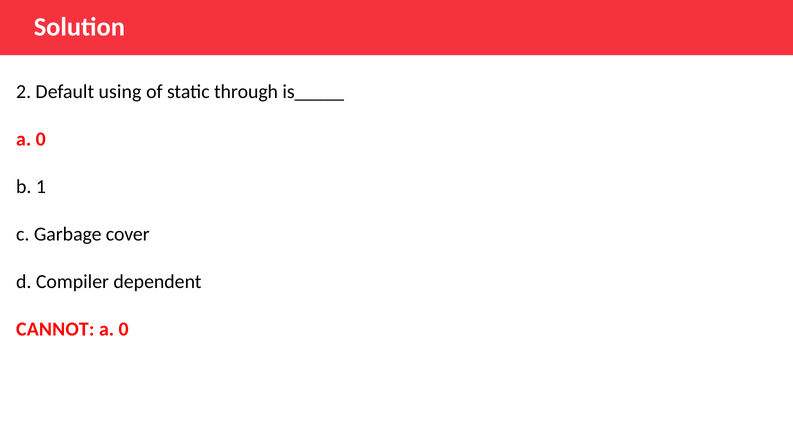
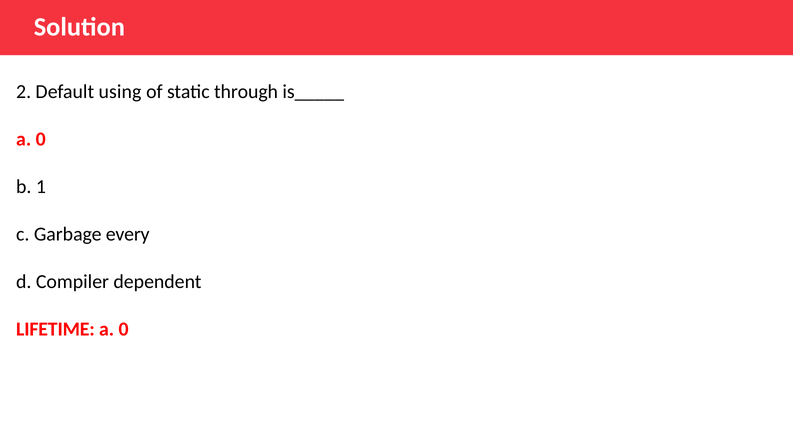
cover: cover -> every
CANNOT: CANNOT -> LIFETIME
